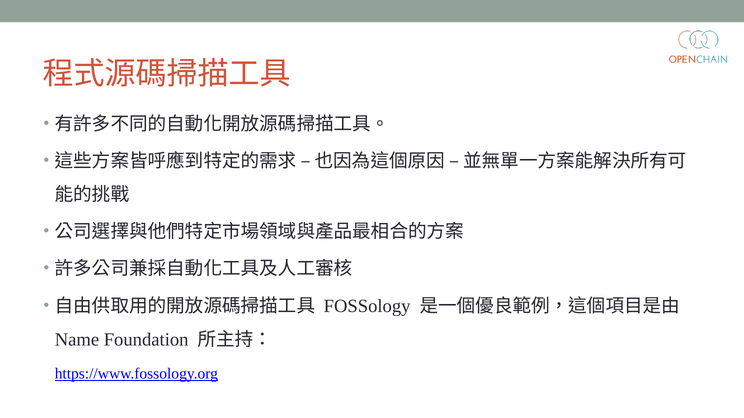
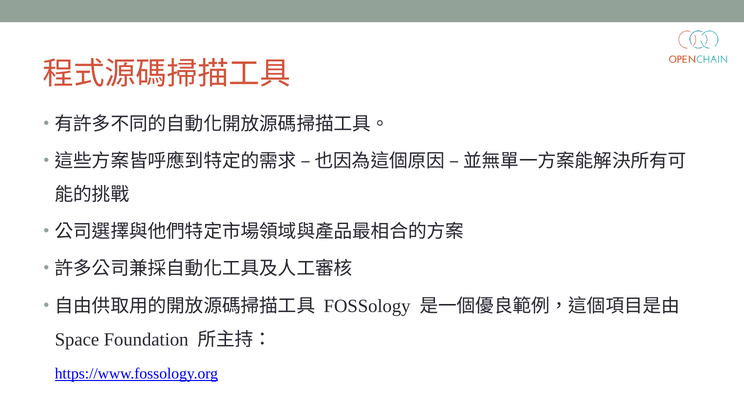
Name: Name -> Space
